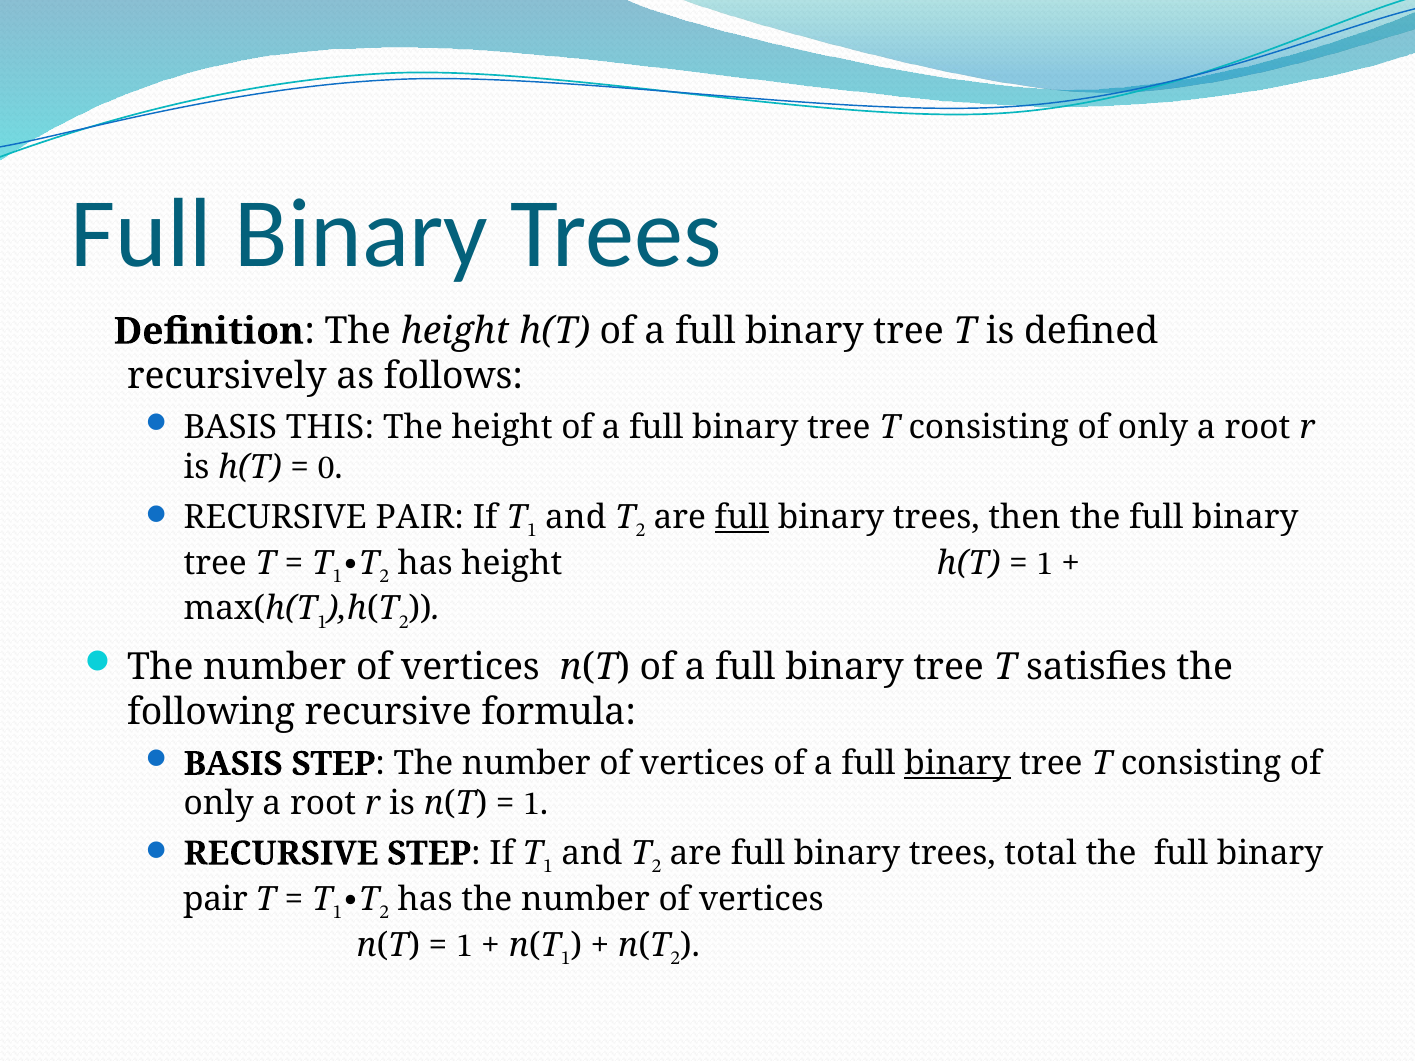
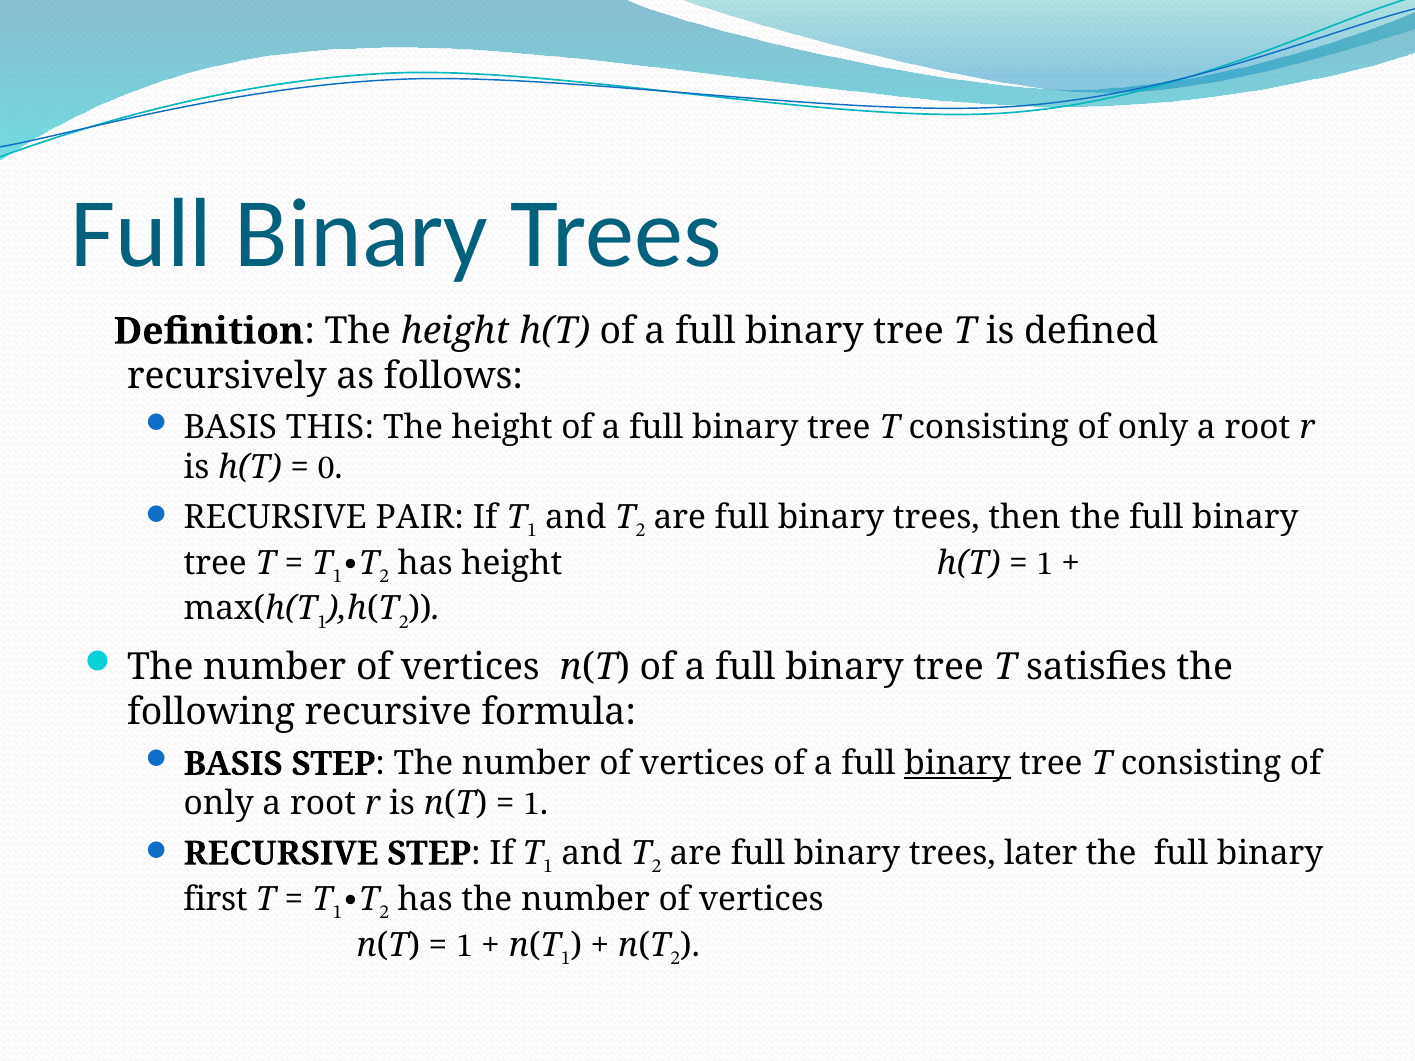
full at (742, 517) underline: present -> none
total: total -> later
pair at (215, 899): pair -> first
